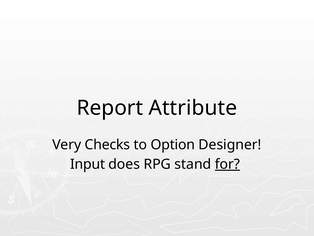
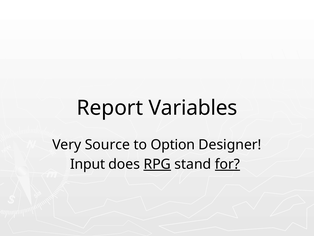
Attribute: Attribute -> Variables
Checks: Checks -> Source
RPG underline: none -> present
